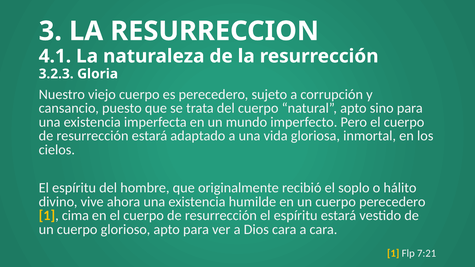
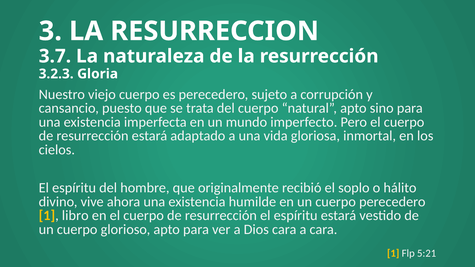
4.1: 4.1 -> 3.7
cima: cima -> libro
7:21: 7:21 -> 5:21
